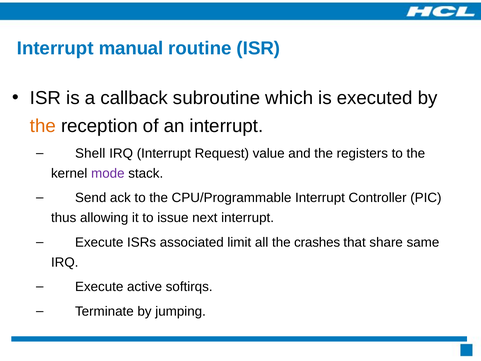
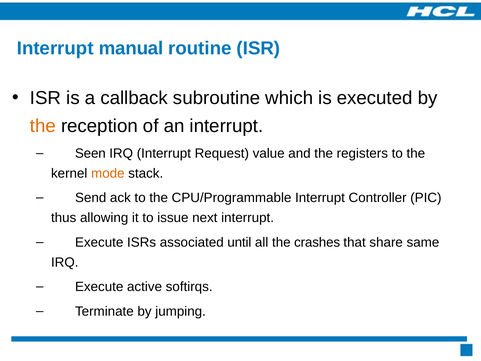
Shell: Shell -> Seen
mode colour: purple -> orange
limit: limit -> until
